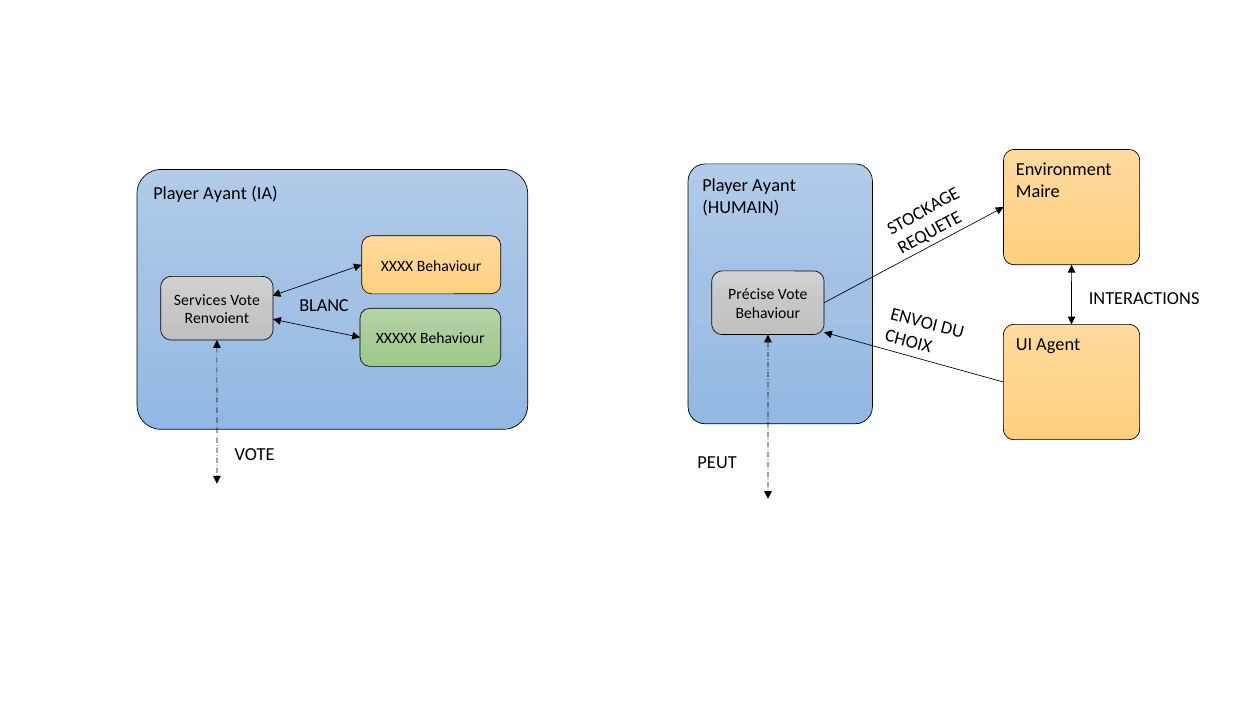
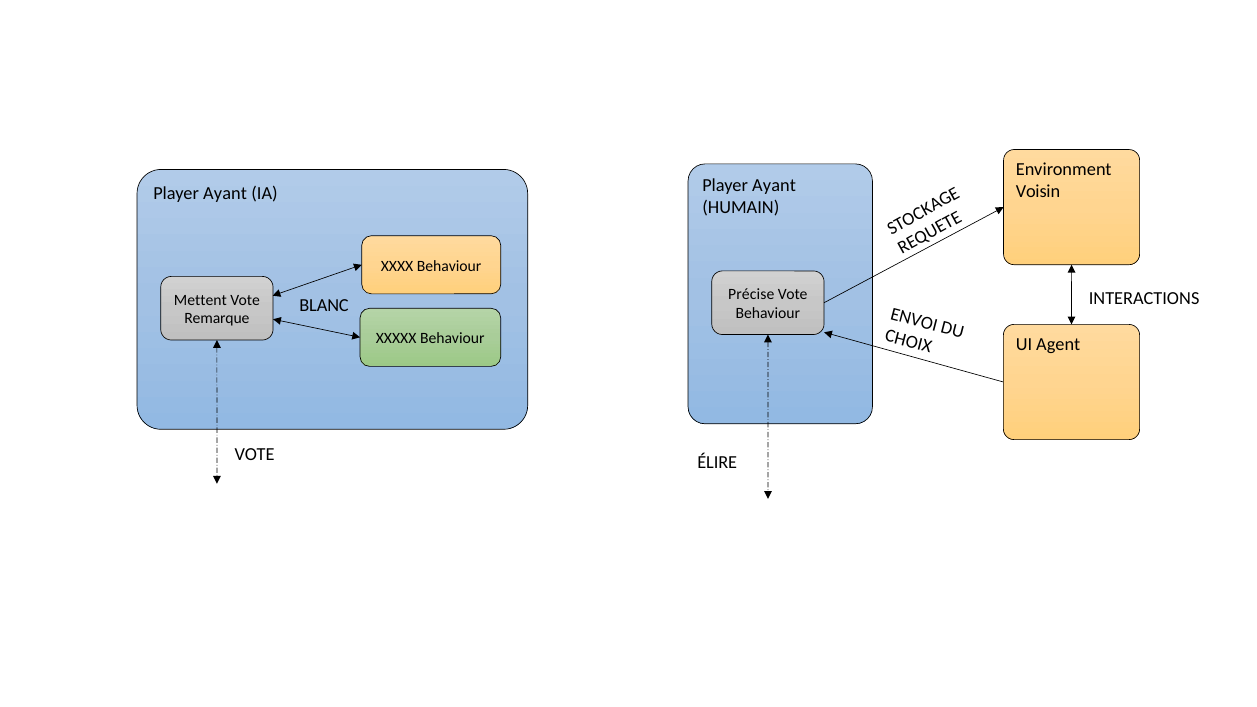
Maire: Maire -> Voisin
Services: Services -> Mettent
Renvoient: Renvoient -> Remarque
PEUT: PEUT -> ÉLIRE
